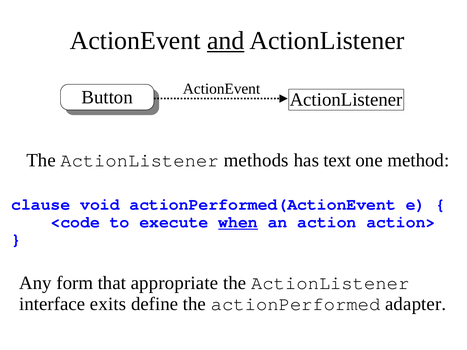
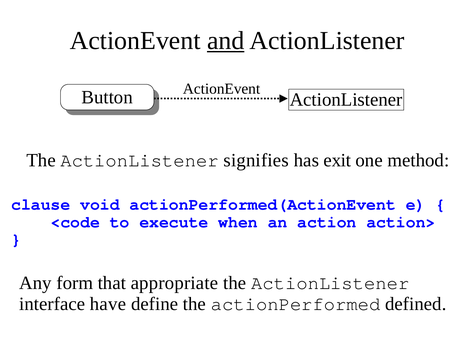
methods: methods -> signifies
text: text -> exit
when underline: present -> none
exits: exits -> have
adapter: adapter -> defined
